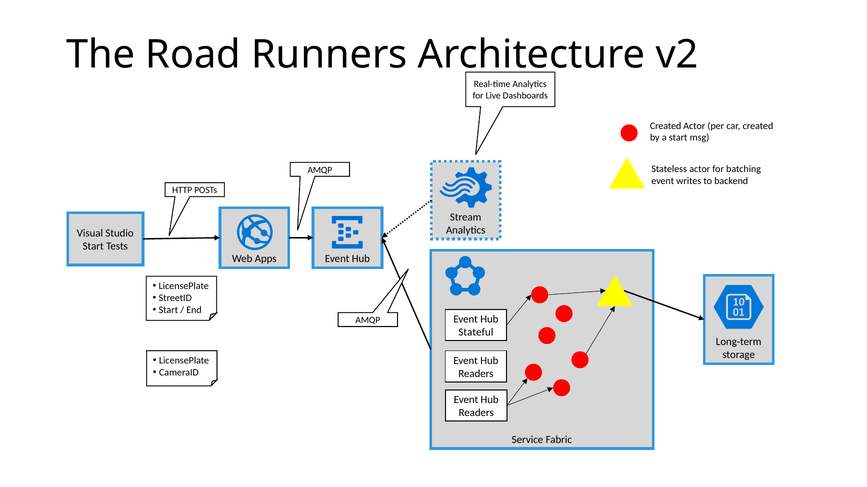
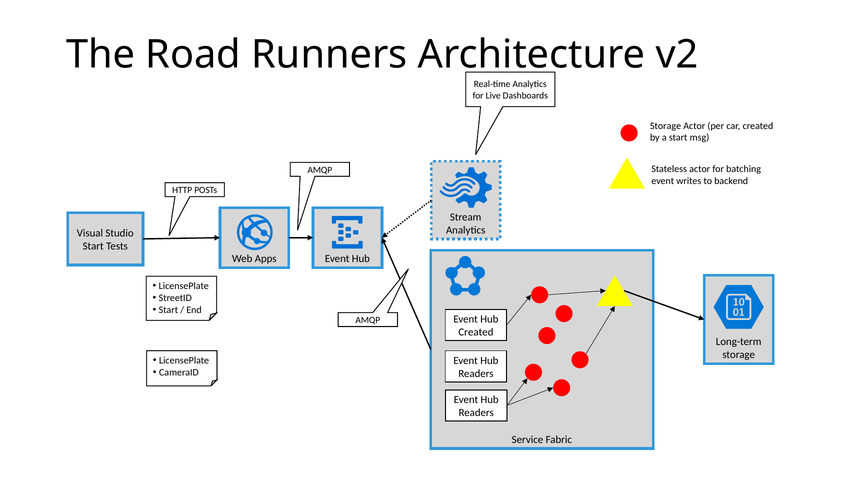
Created at (666, 126): Created -> Storage
Stateful at (476, 333): Stateful -> Created
